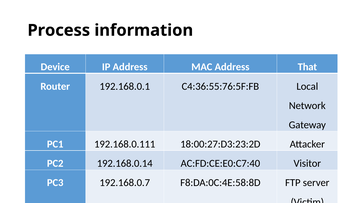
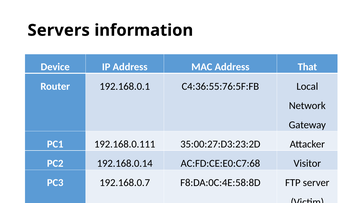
Process: Process -> Servers
18:00:27:D3:23:2D: 18:00:27:D3:23:2D -> 35:00:27:D3:23:2D
AC:FD:CE:E0:C7:40: AC:FD:CE:E0:C7:40 -> AC:FD:CE:E0:C7:68
